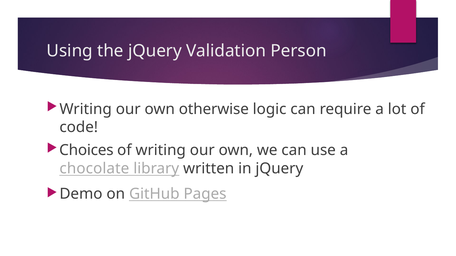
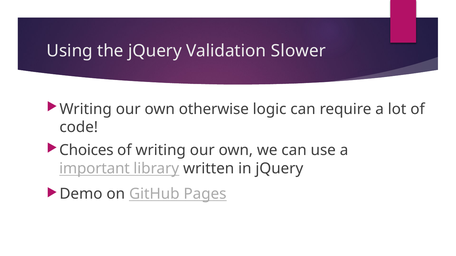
Person: Person -> Slower
chocolate: chocolate -> important
